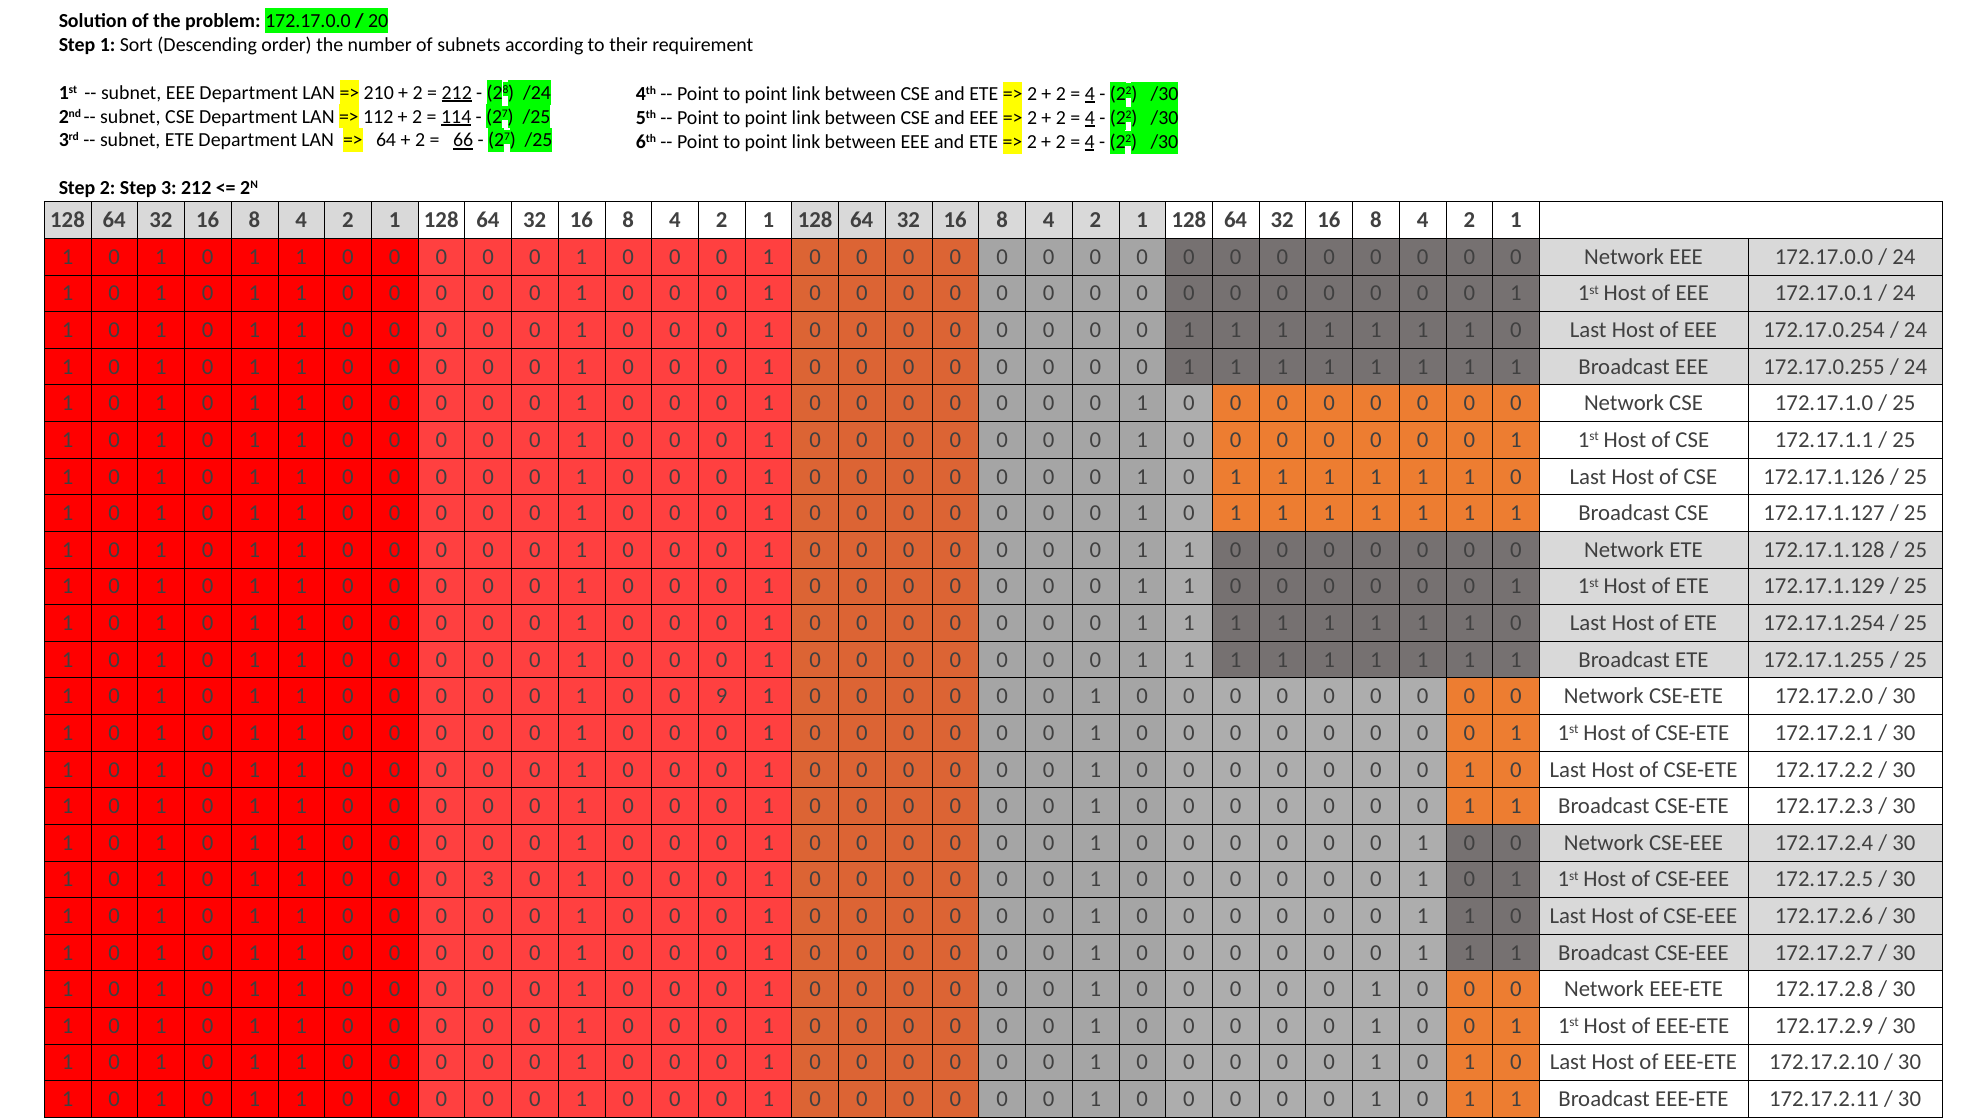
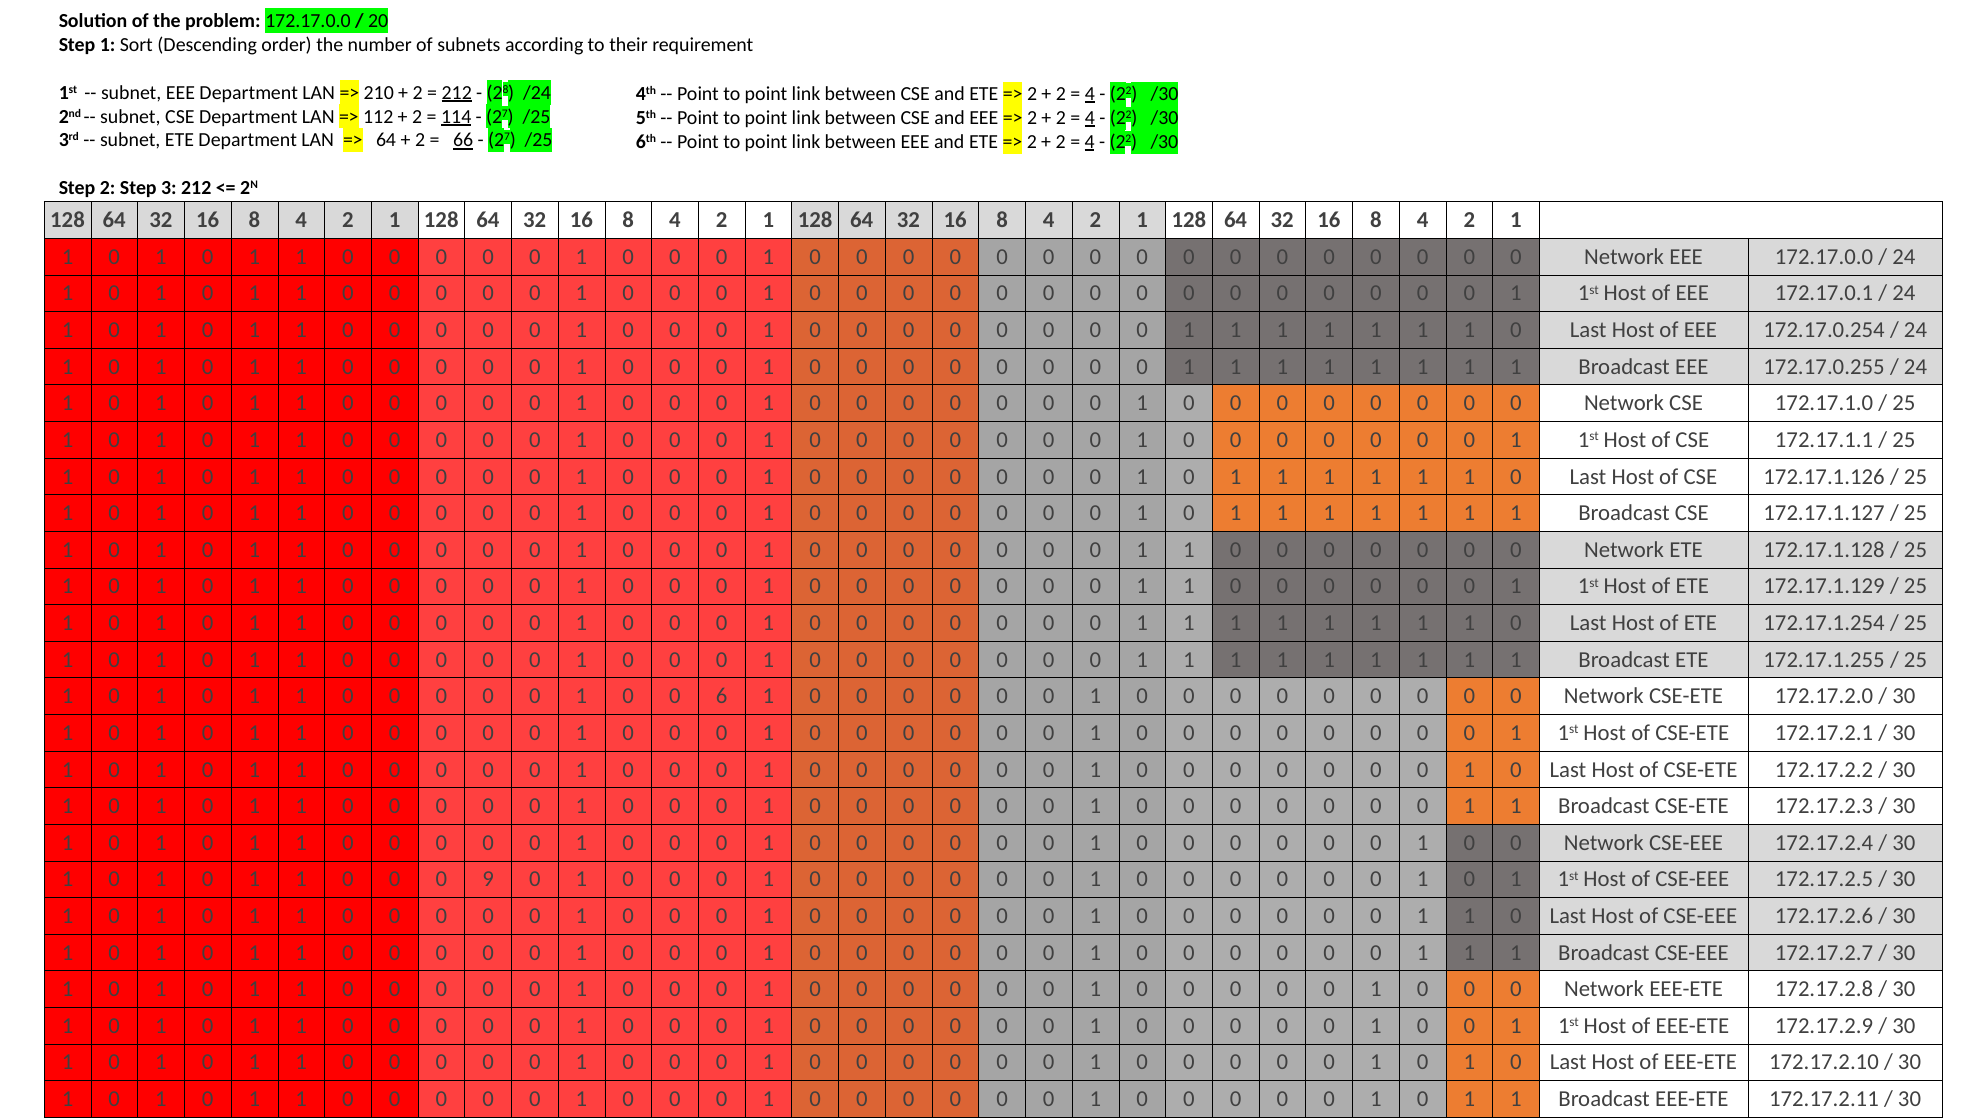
9: 9 -> 6
0 3: 3 -> 9
